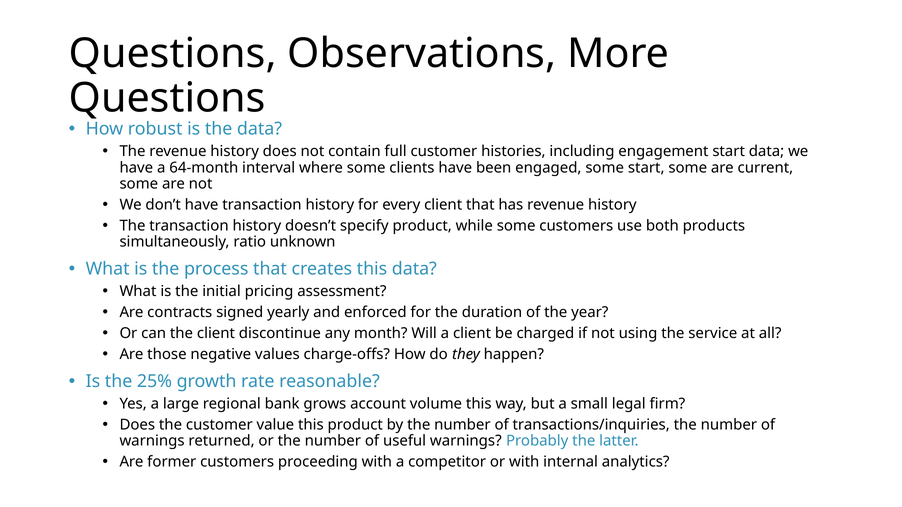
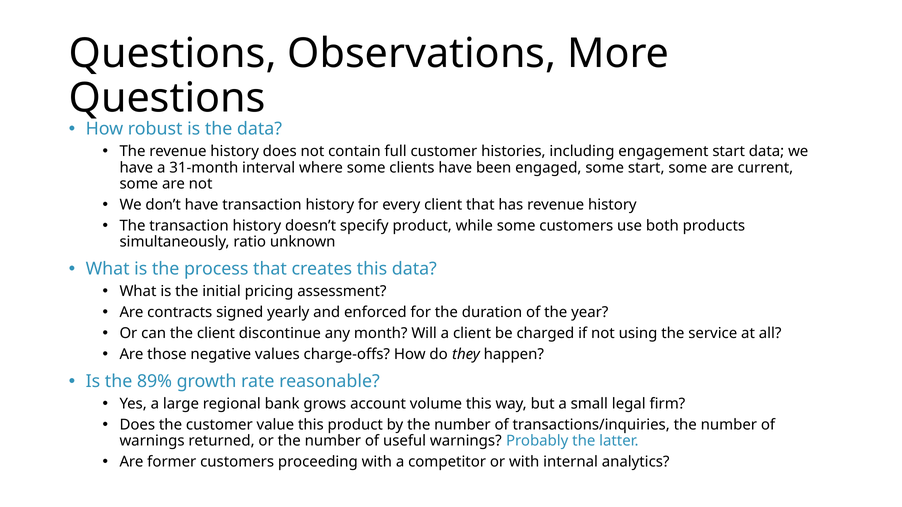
64-month: 64-month -> 31-month
25%: 25% -> 89%
